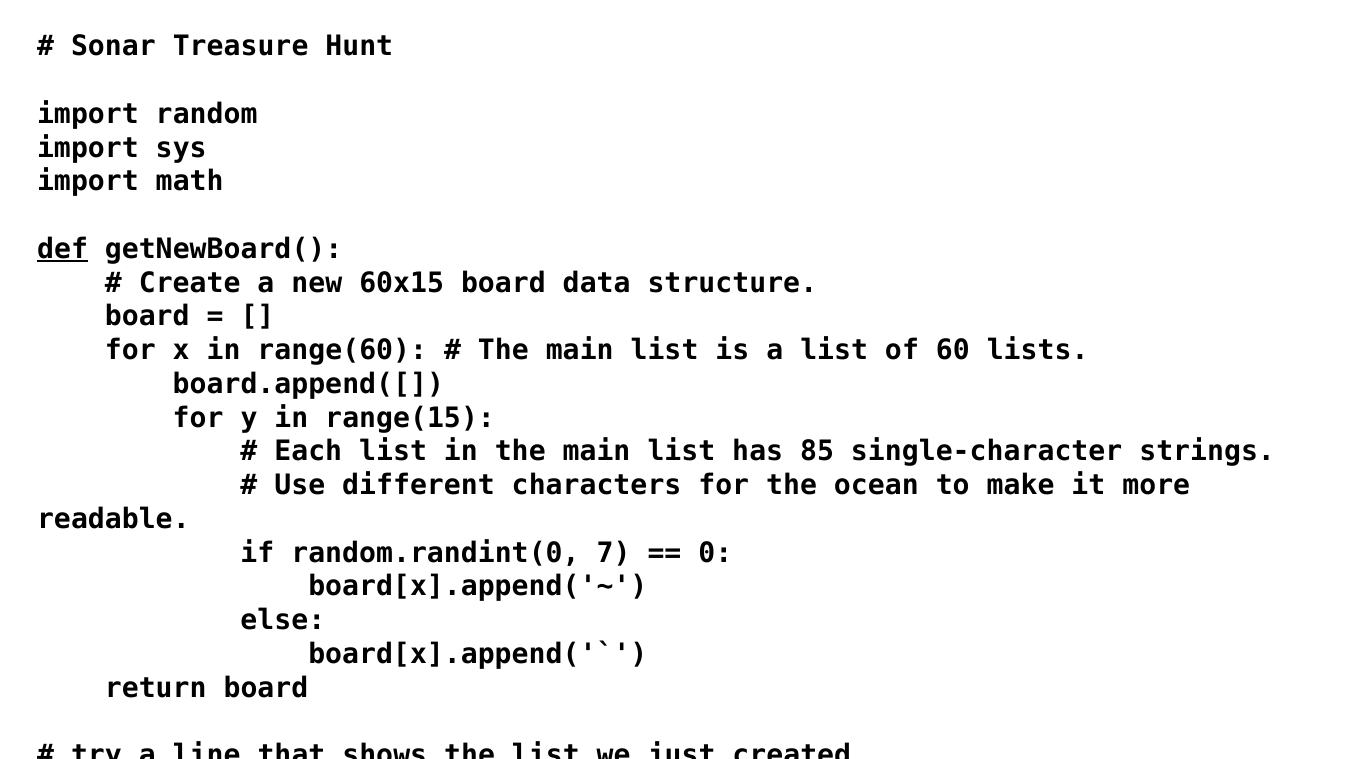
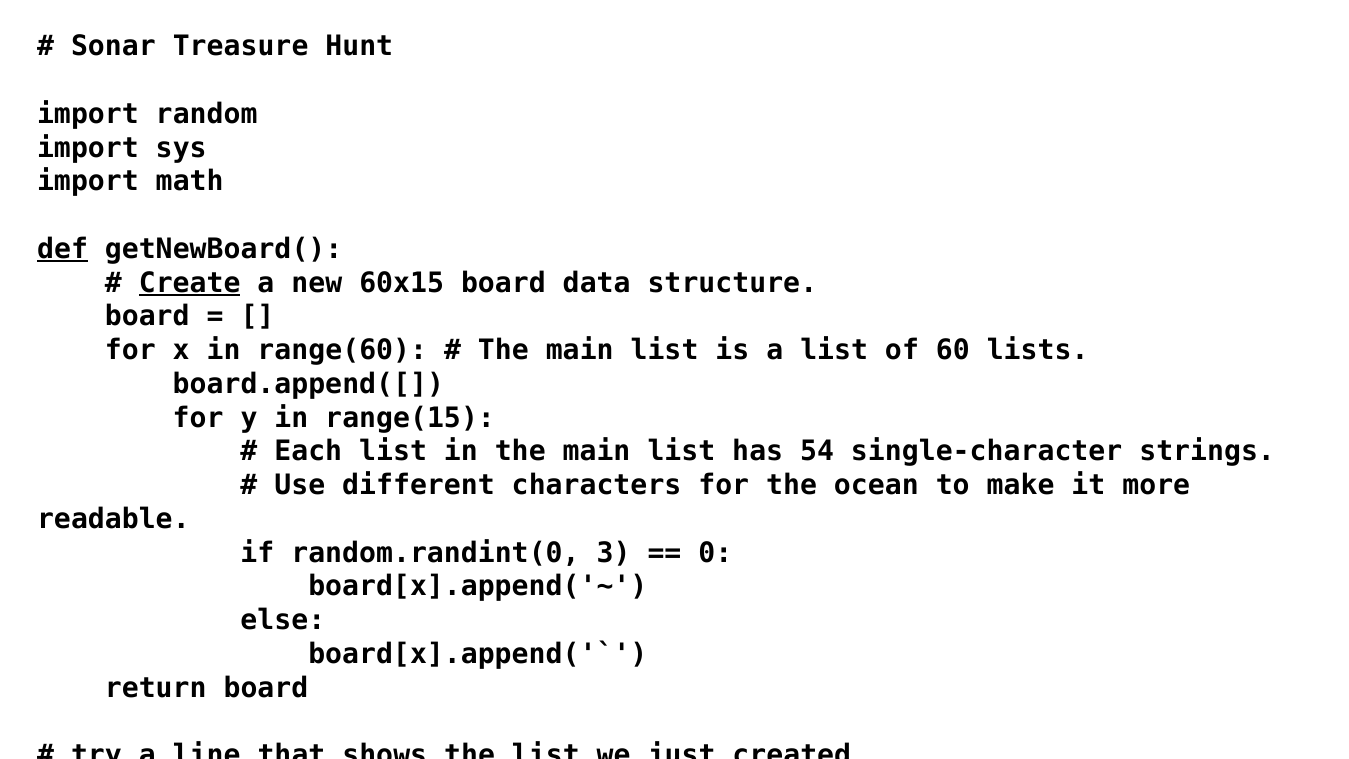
Create underline: none -> present
85: 85 -> 54
7: 7 -> 3
